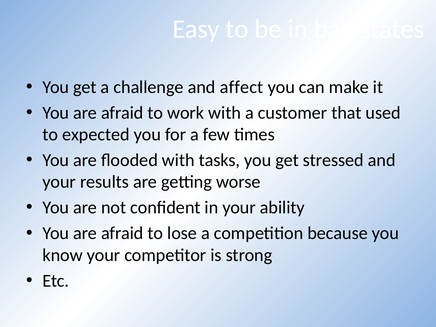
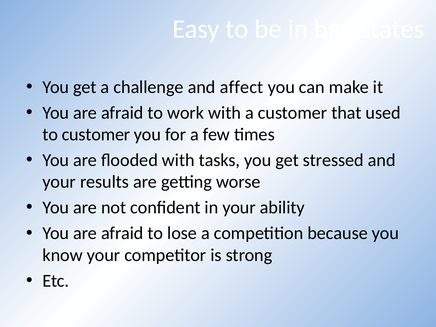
to expected: expected -> customer
